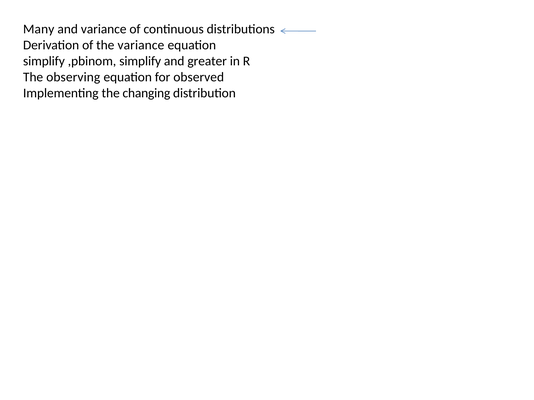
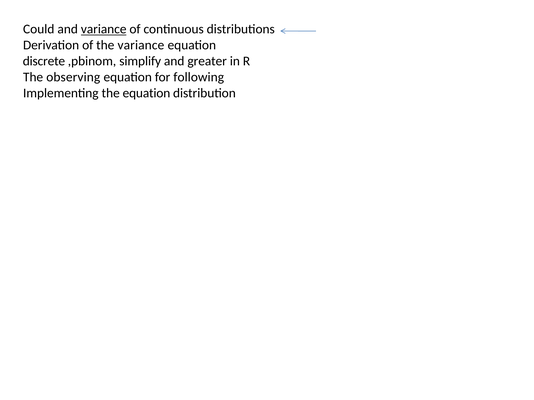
Many: Many -> Could
variance at (104, 29) underline: none -> present
simplify at (44, 61): simplify -> discrete
observed: observed -> following
the changing: changing -> equation
